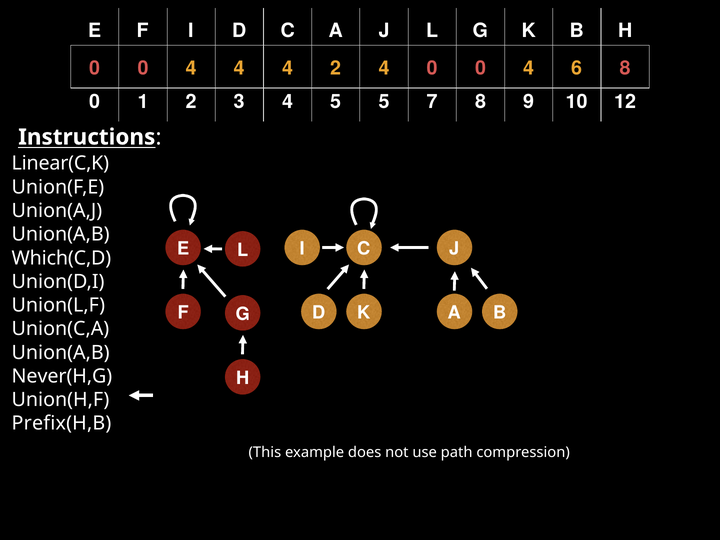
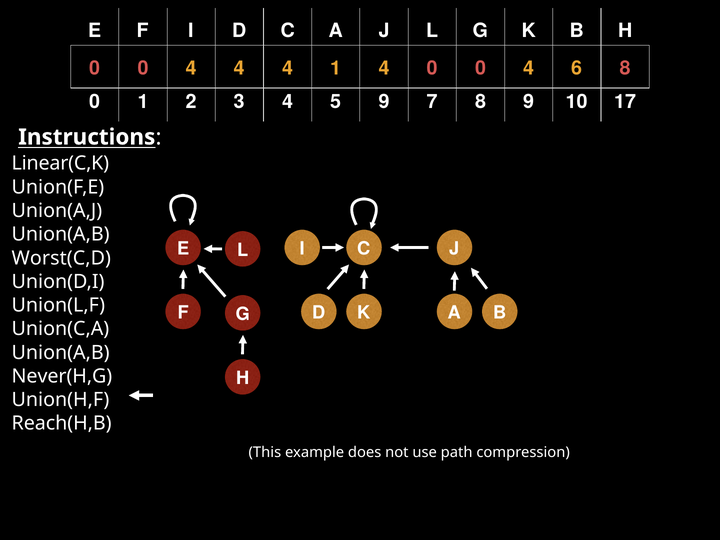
4 2: 2 -> 1
5 5: 5 -> 9
12: 12 -> 17
Which(C,D: Which(C,D -> Worst(C,D
Prefix(H,B: Prefix(H,B -> Reach(H,B
